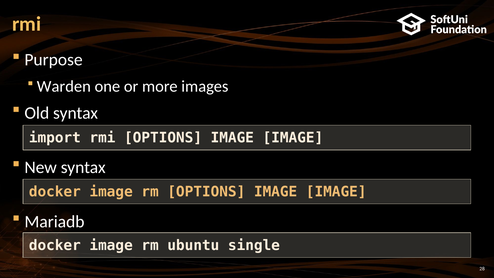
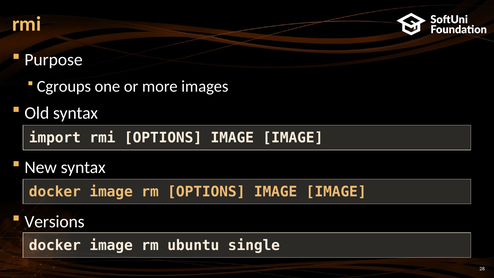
Warden: Warden -> Cgroups
Mariadb: Mariadb -> Versions
